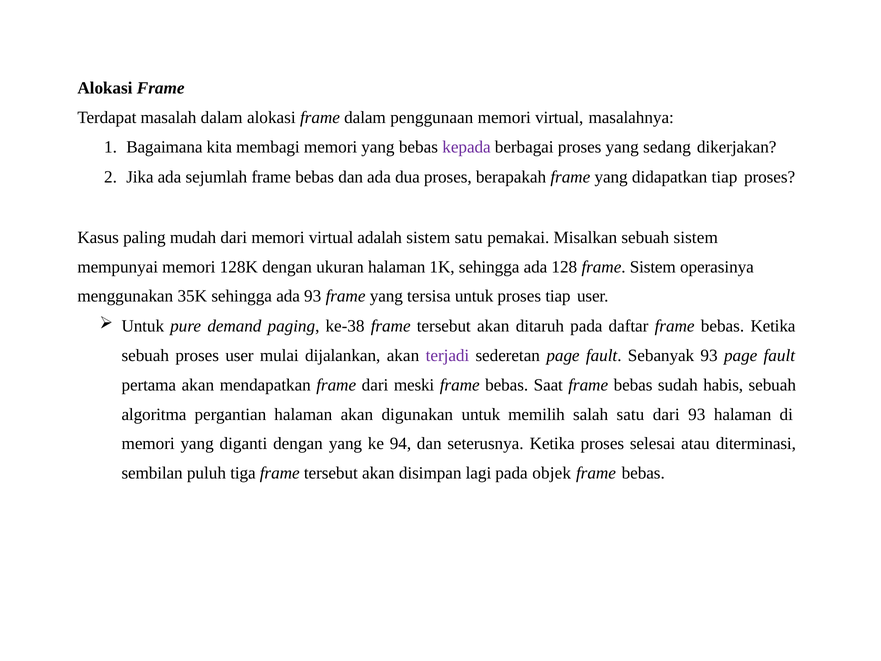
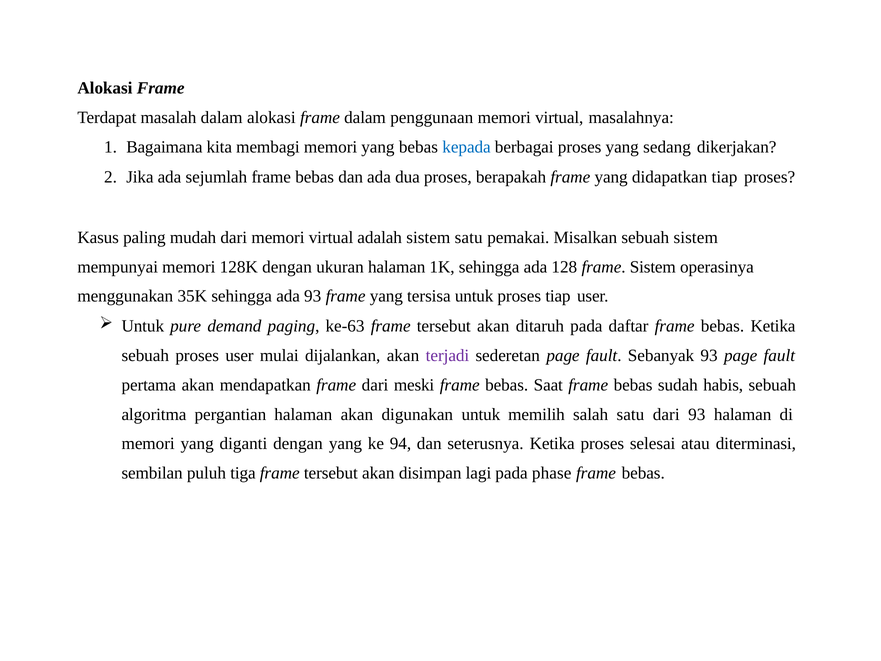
kepada colour: purple -> blue
ke-38: ke-38 -> ke-63
objek: objek -> phase
